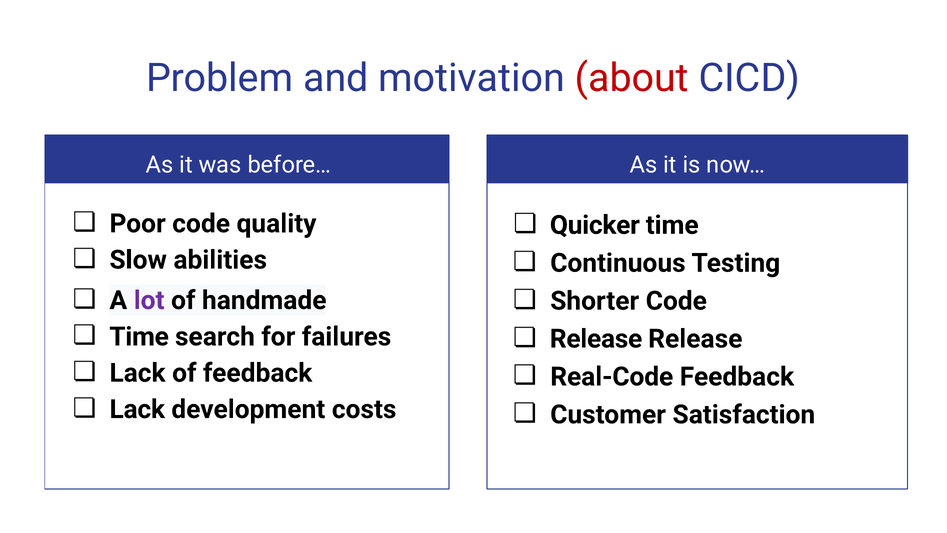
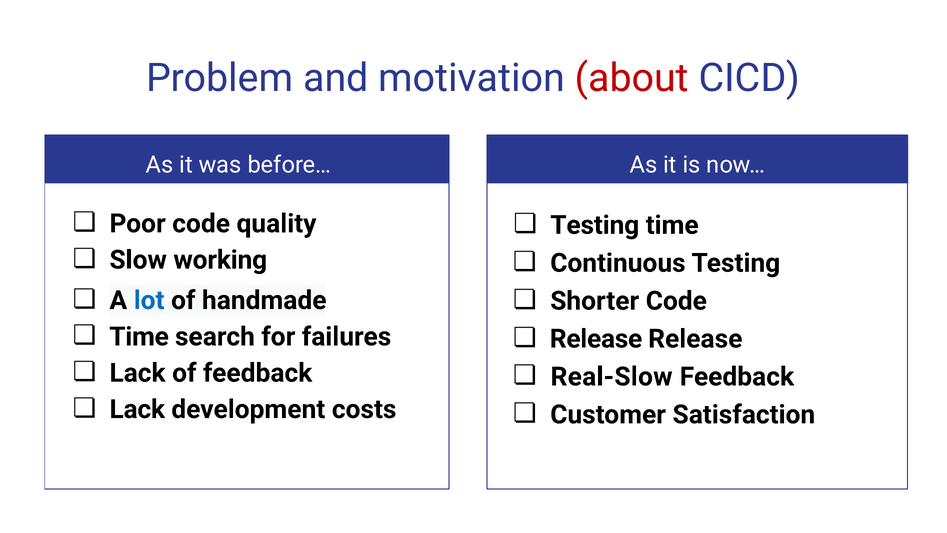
Quicker at (595, 225): Quicker -> Testing
abilities: abilities -> working
lot colour: purple -> blue
Real-Code: Real-Code -> Real-Slow
